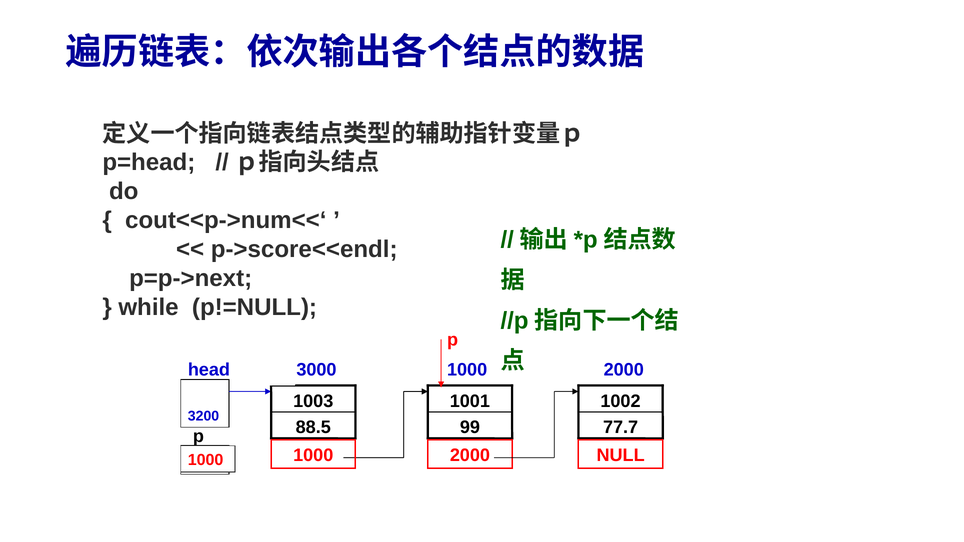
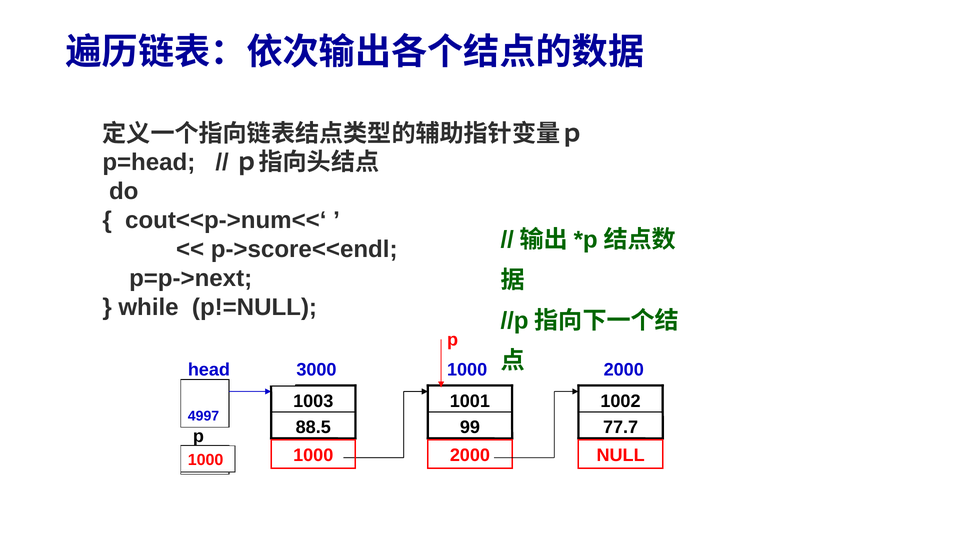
3200: 3200 -> 4997
